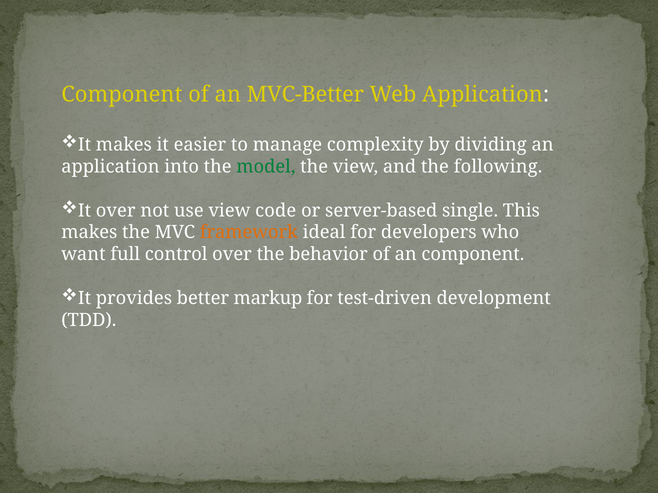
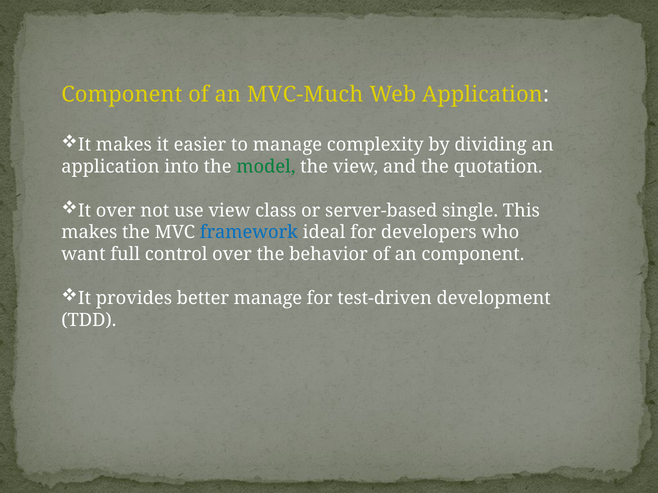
MVC-Better: MVC-Better -> MVC-Much
following: following -> quotation
code: code -> class
framework colour: orange -> blue
better markup: markup -> manage
